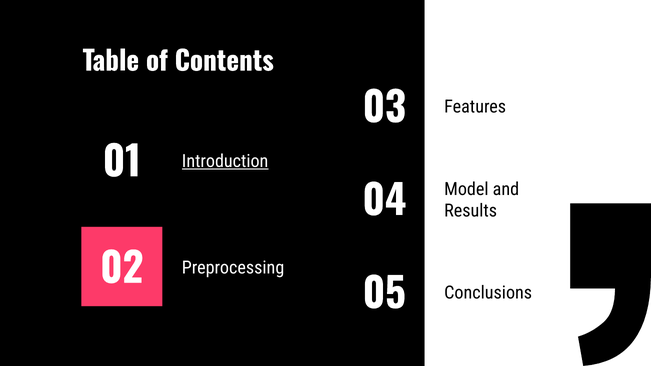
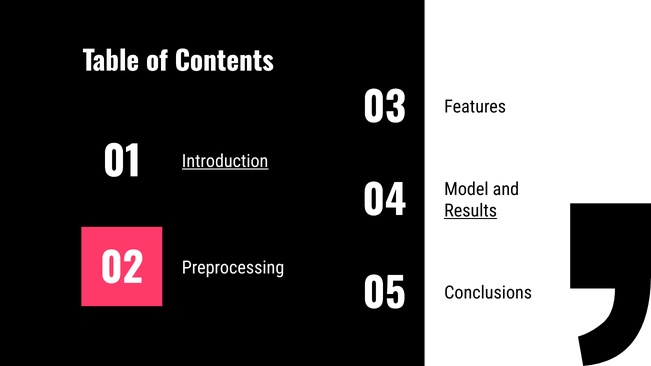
Results underline: none -> present
